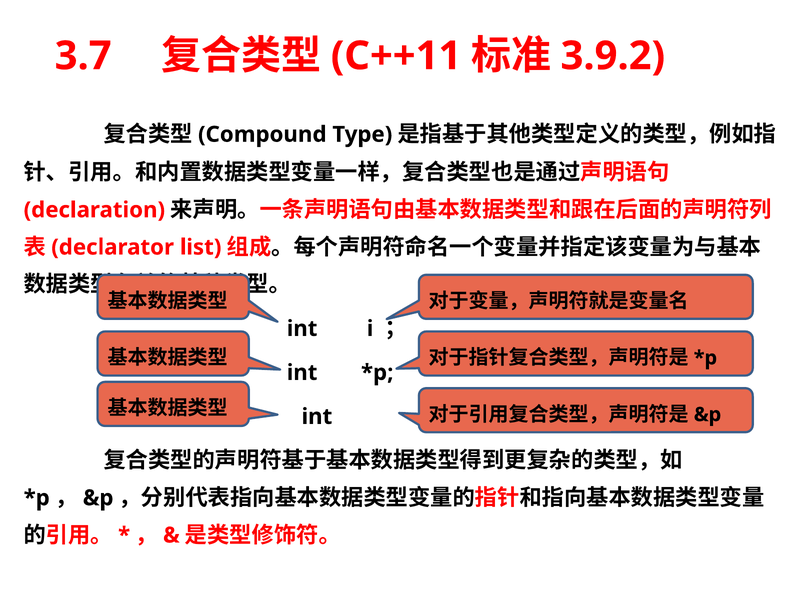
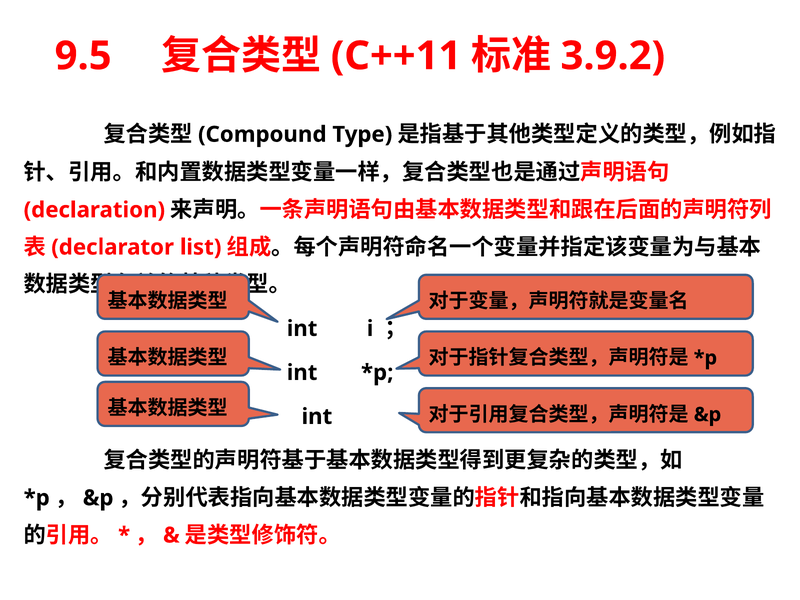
3.7: 3.7 -> 9.5
